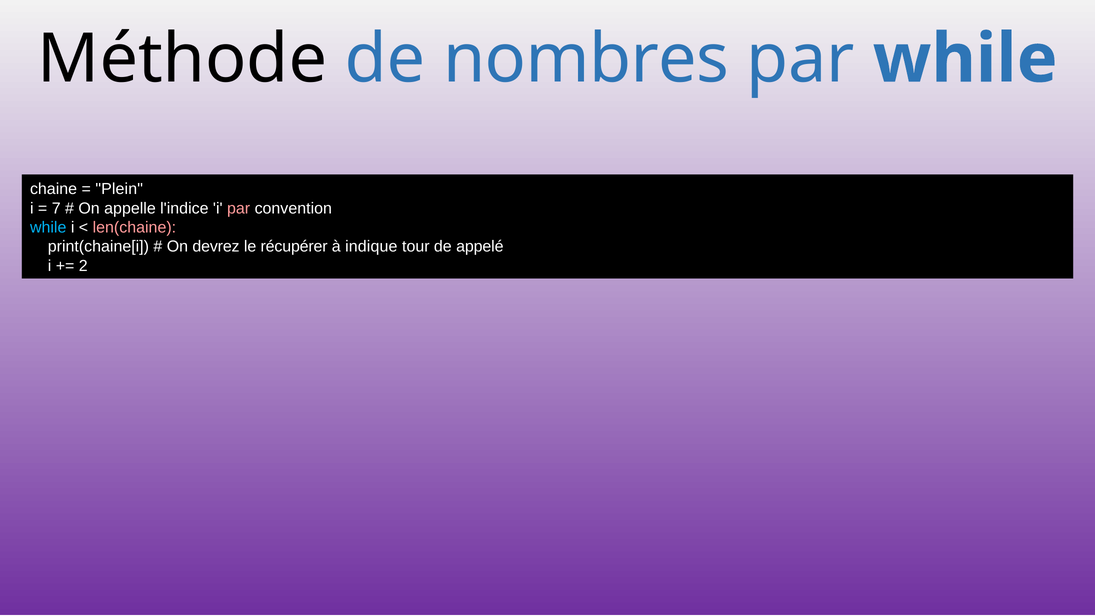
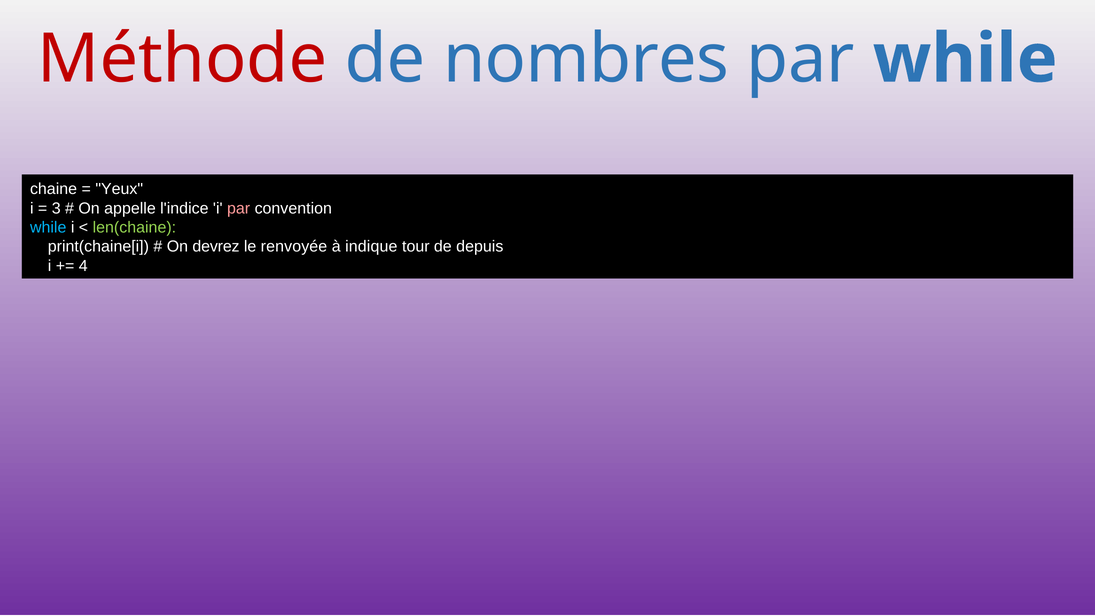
Méthode colour: black -> red
Plein: Plein -> Yeux
7: 7 -> 3
len(chaine colour: pink -> light green
récupérer: récupérer -> renvoyée
appelé: appelé -> depuis
2: 2 -> 4
